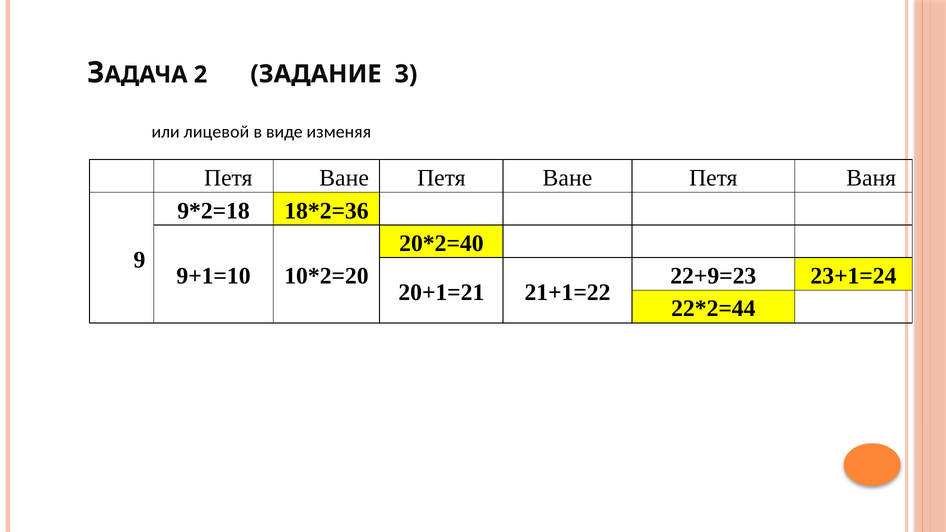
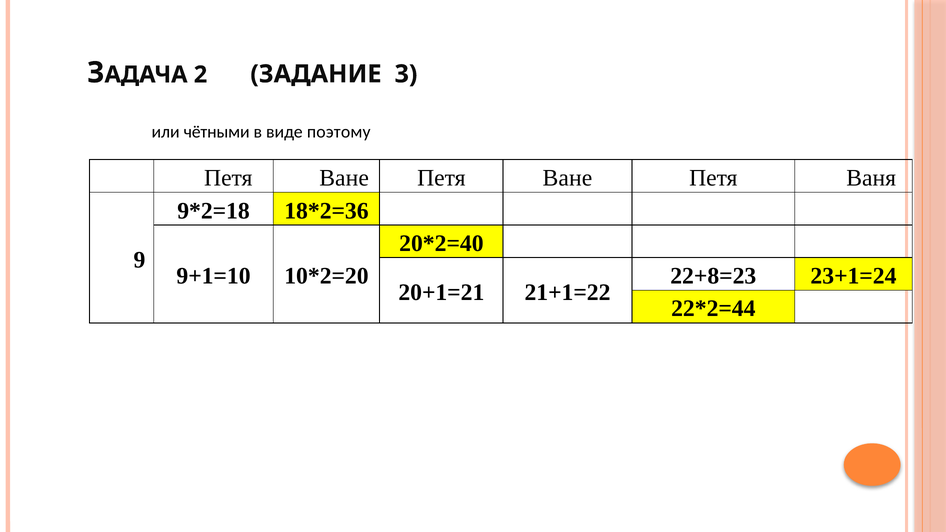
лицевой: лицевой -> чётными
изменяя: изменяя -> поэтому
22+9=23: 22+9=23 -> 22+8=23
